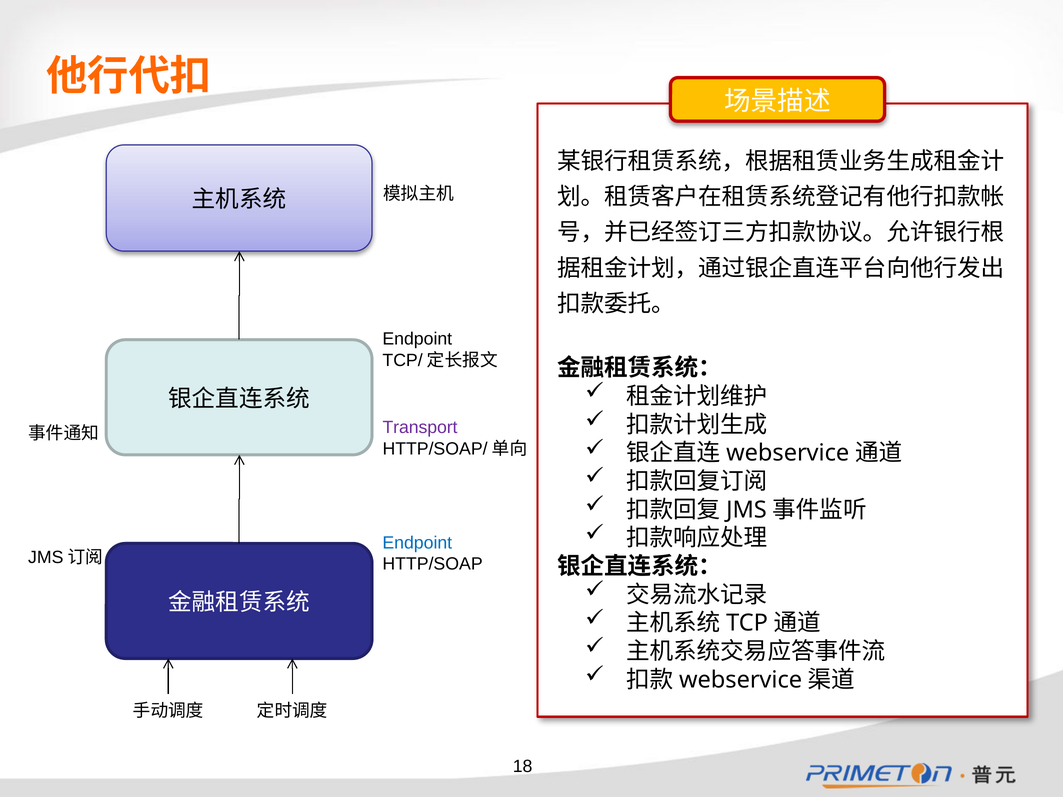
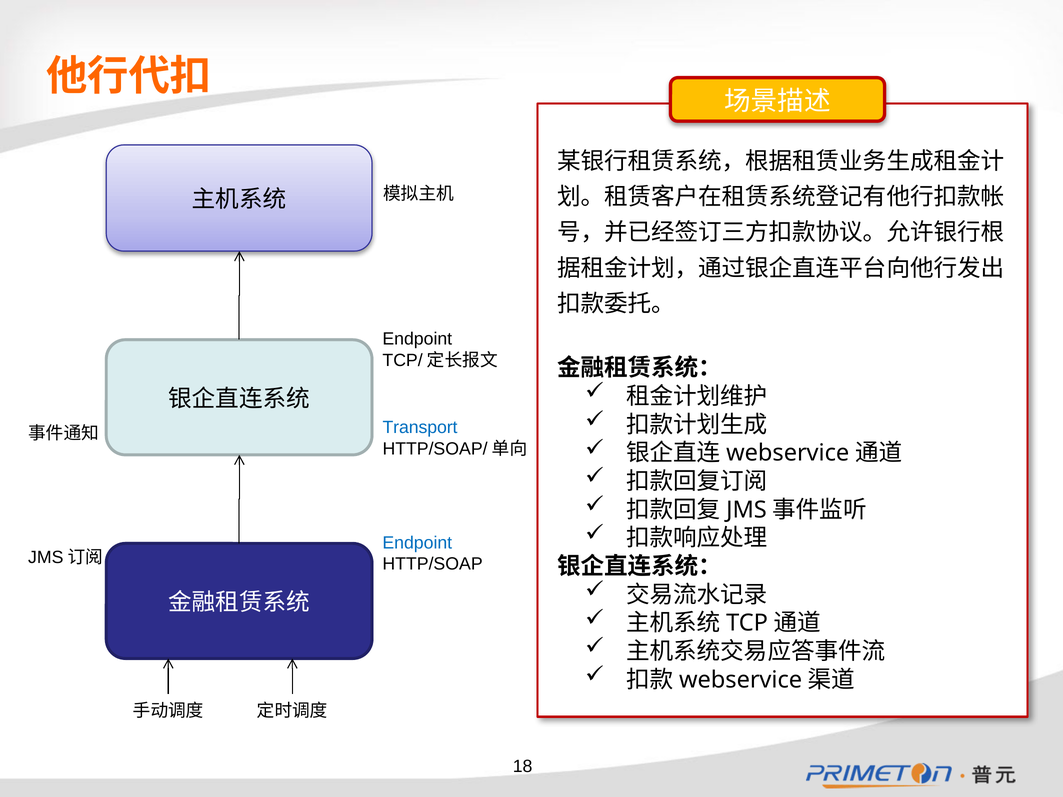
Transport colour: purple -> blue
